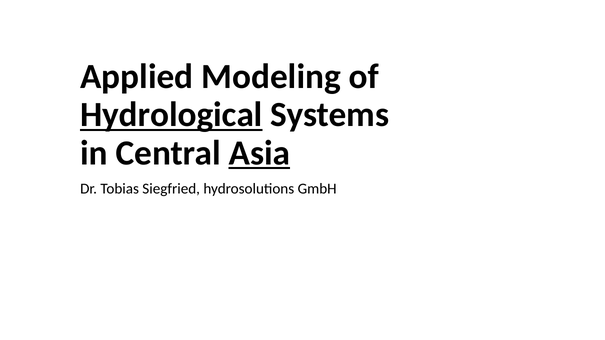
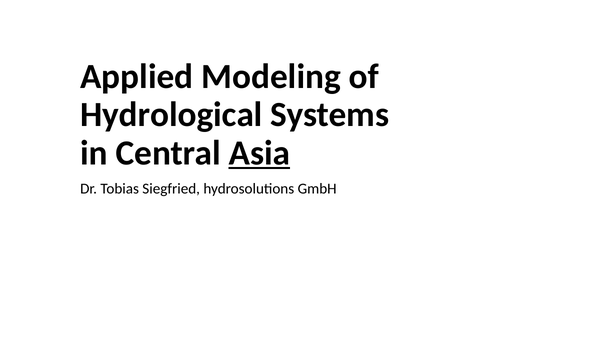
Hydrological underline: present -> none
